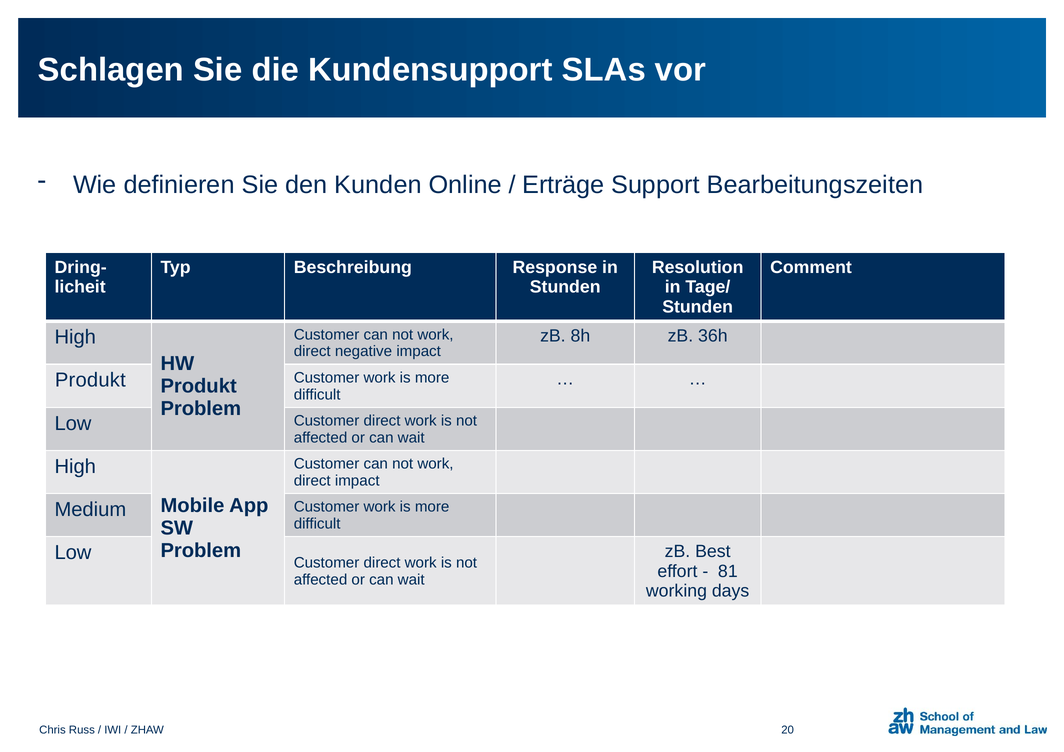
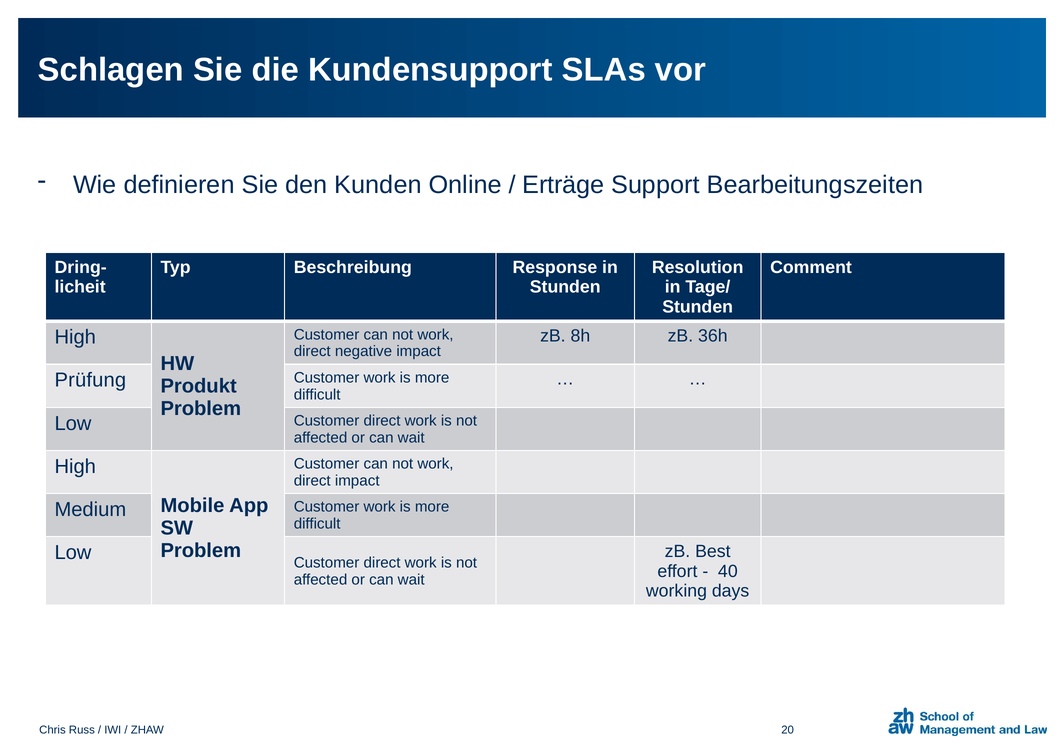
Produkt at (90, 381): Produkt -> Prüfung
81: 81 -> 40
